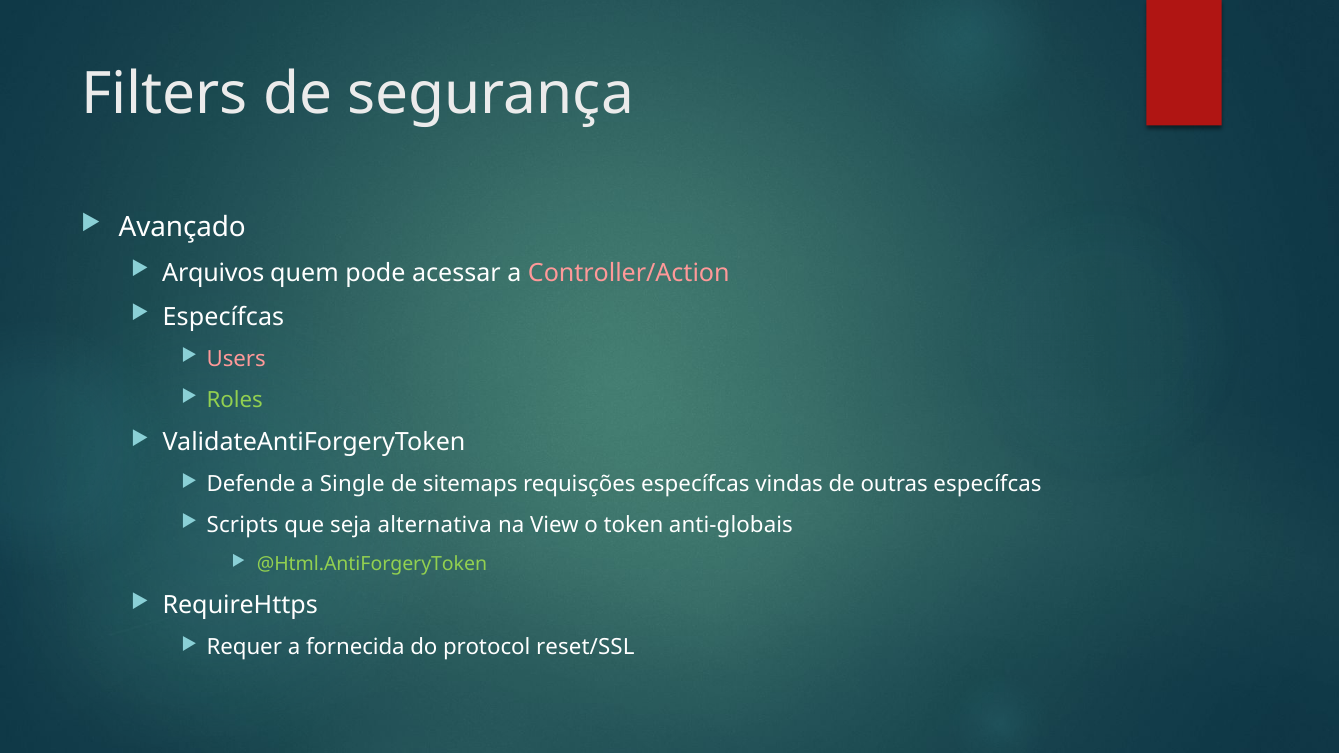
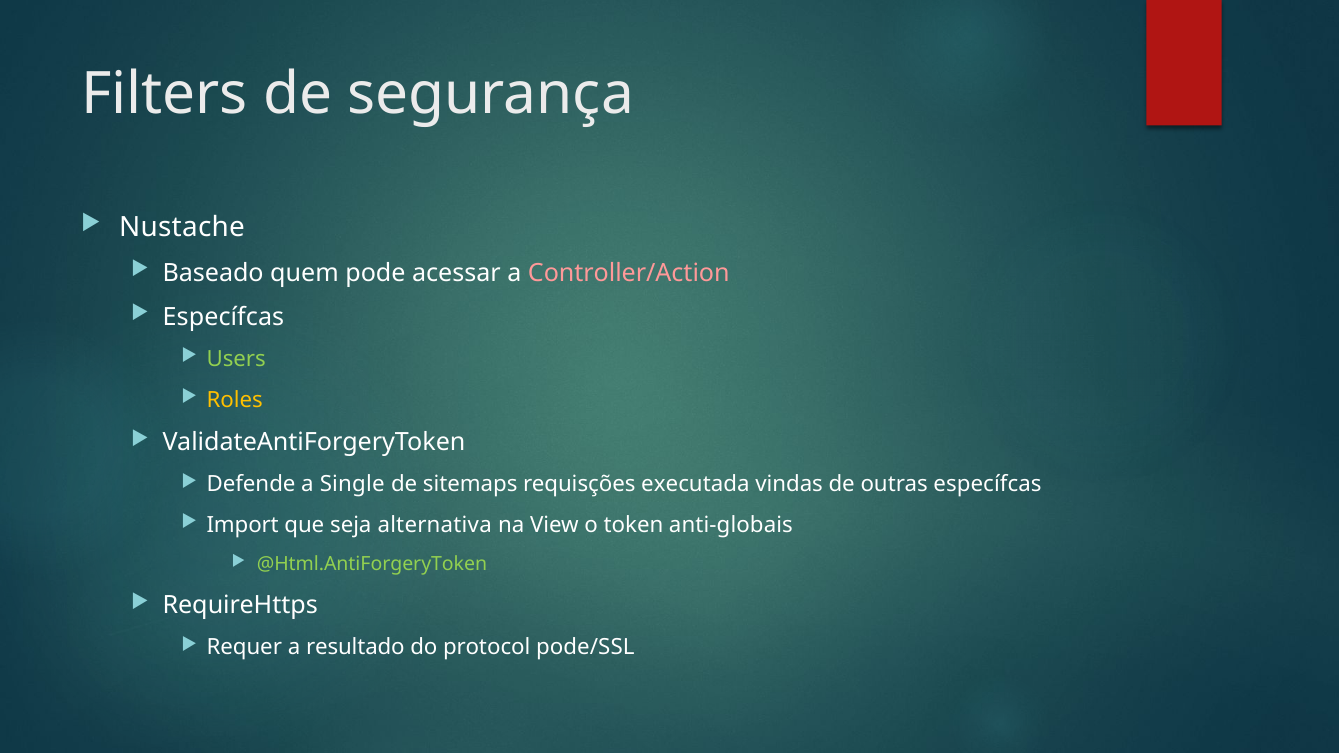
Avançado: Avançado -> Nustache
Arquivos: Arquivos -> Baseado
Users colour: pink -> light green
Roles colour: light green -> yellow
requisções específcas: específcas -> executada
Scripts: Scripts -> Import
fornecida: fornecida -> resultado
reset/SSL: reset/SSL -> pode/SSL
